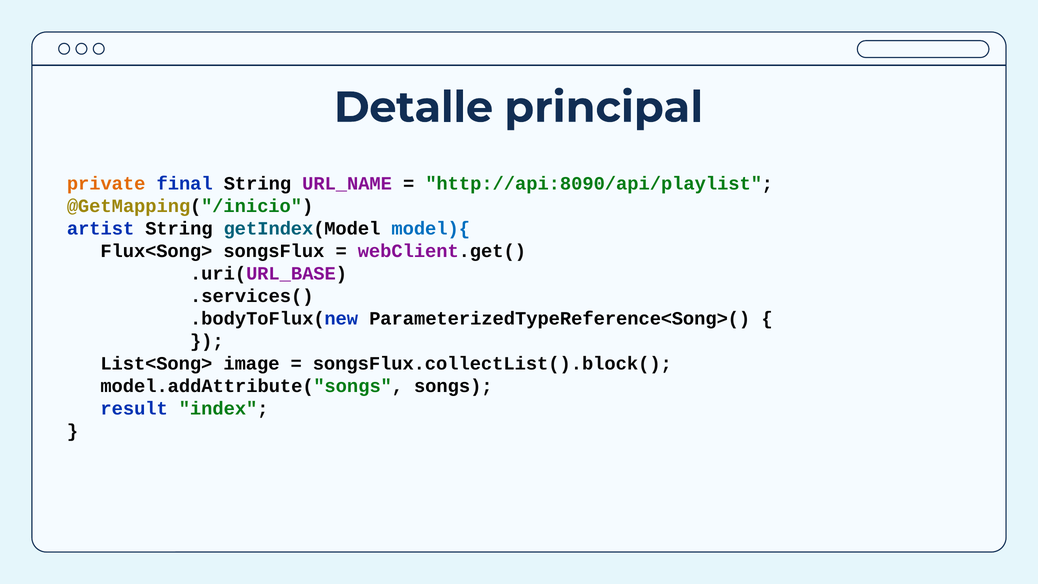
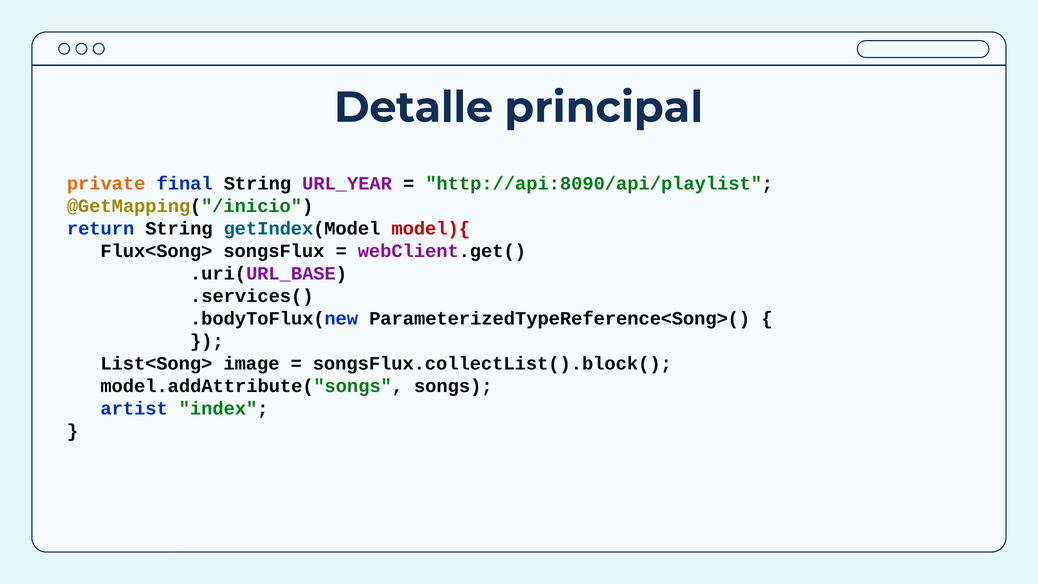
URL_NAME: URL_NAME -> URL_YEAR
artist: artist -> return
model){ colour: blue -> red
result: result -> artist
